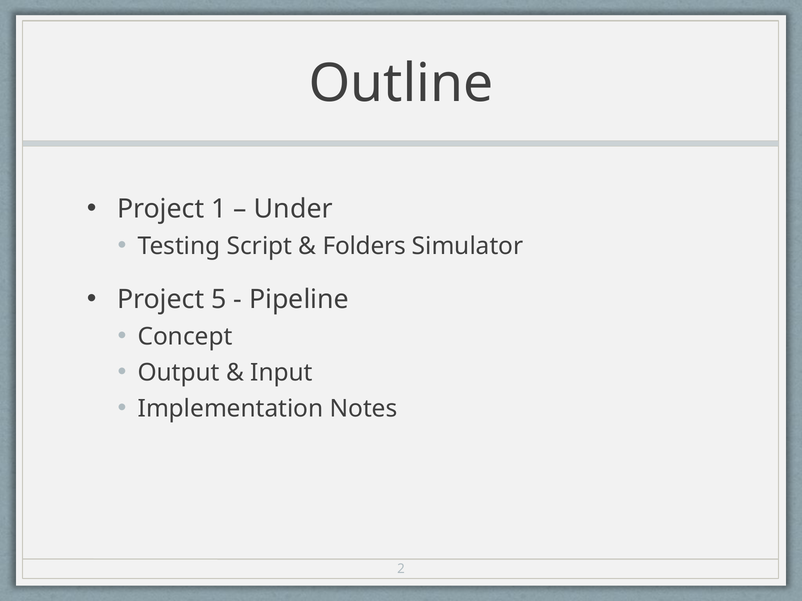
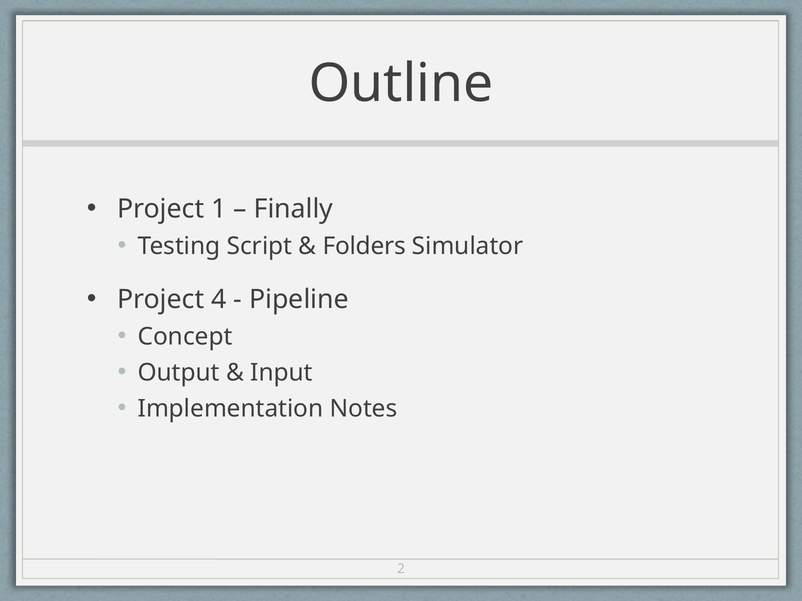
Under: Under -> Finally
5: 5 -> 4
